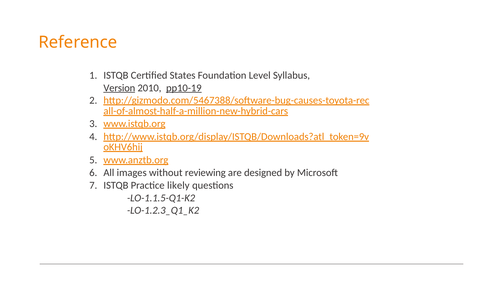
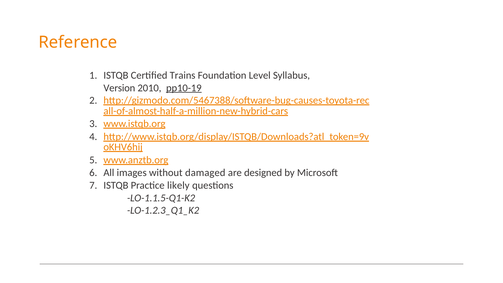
States: States -> Trains
Version underline: present -> none
reviewing: reviewing -> damaged
